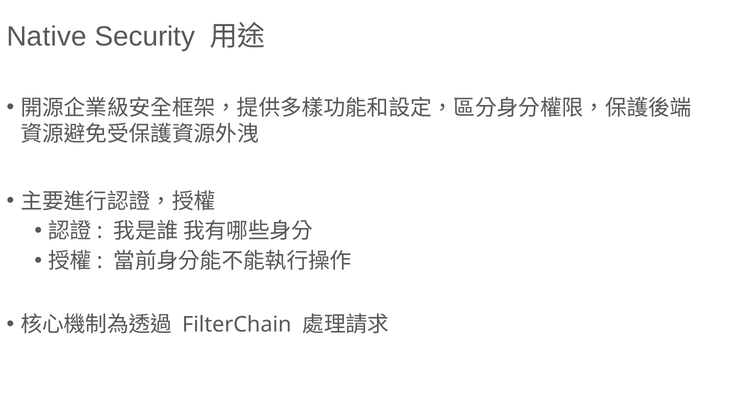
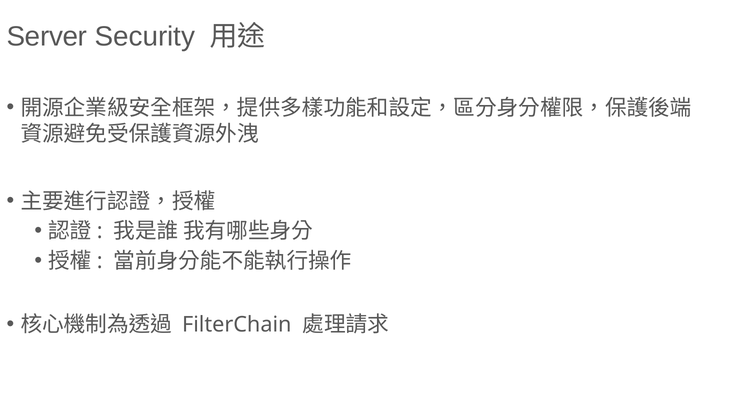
Native: Native -> Server
